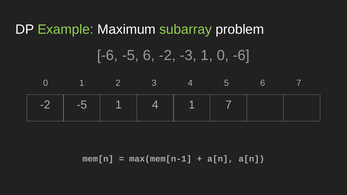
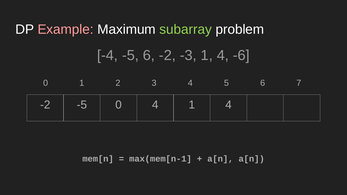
Example colour: light green -> pink
-6 at (108, 55): -6 -> -4
-3 1 0: 0 -> 4
-5 1: 1 -> 0
4 1 7: 7 -> 4
